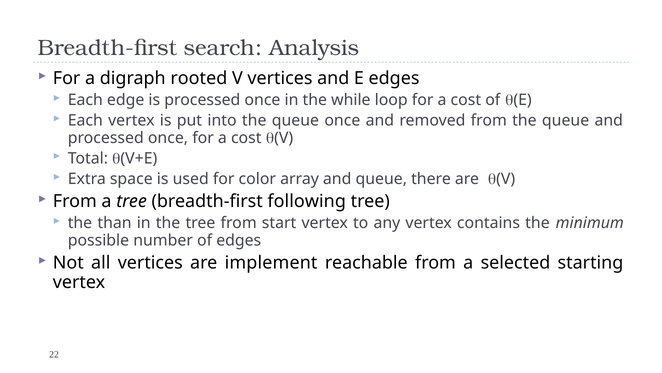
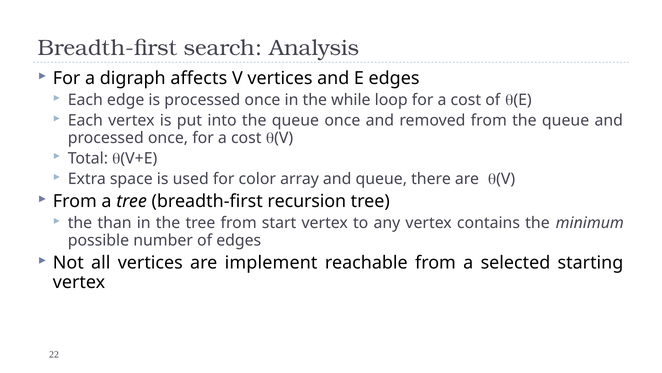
rooted: rooted -> affects
following: following -> recursion
